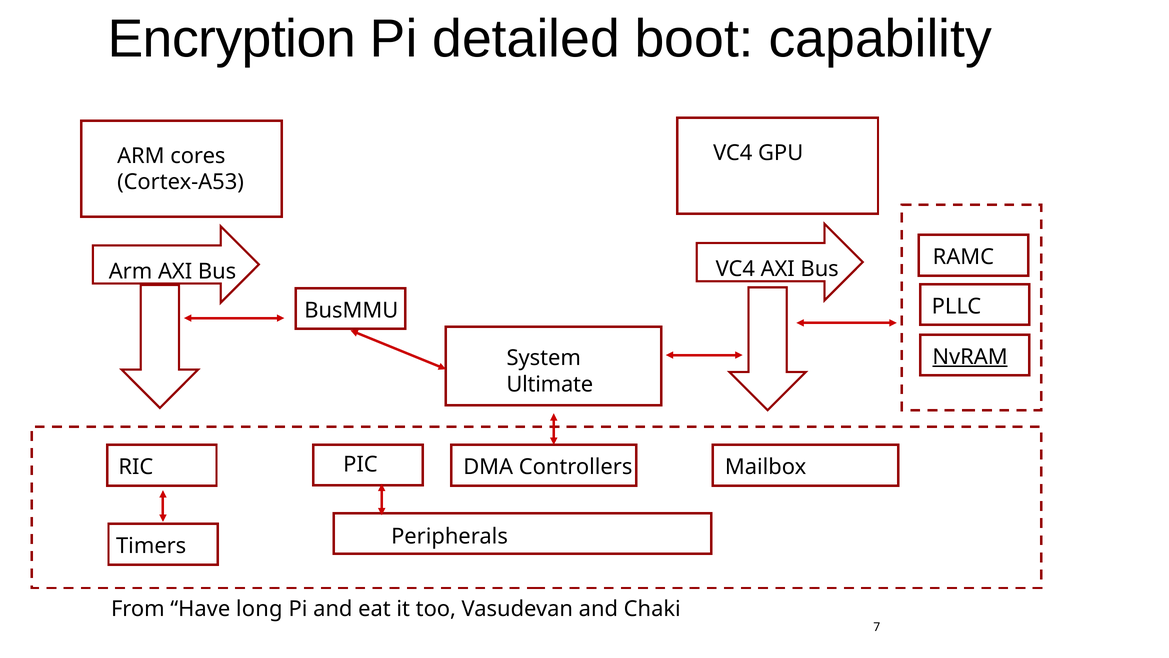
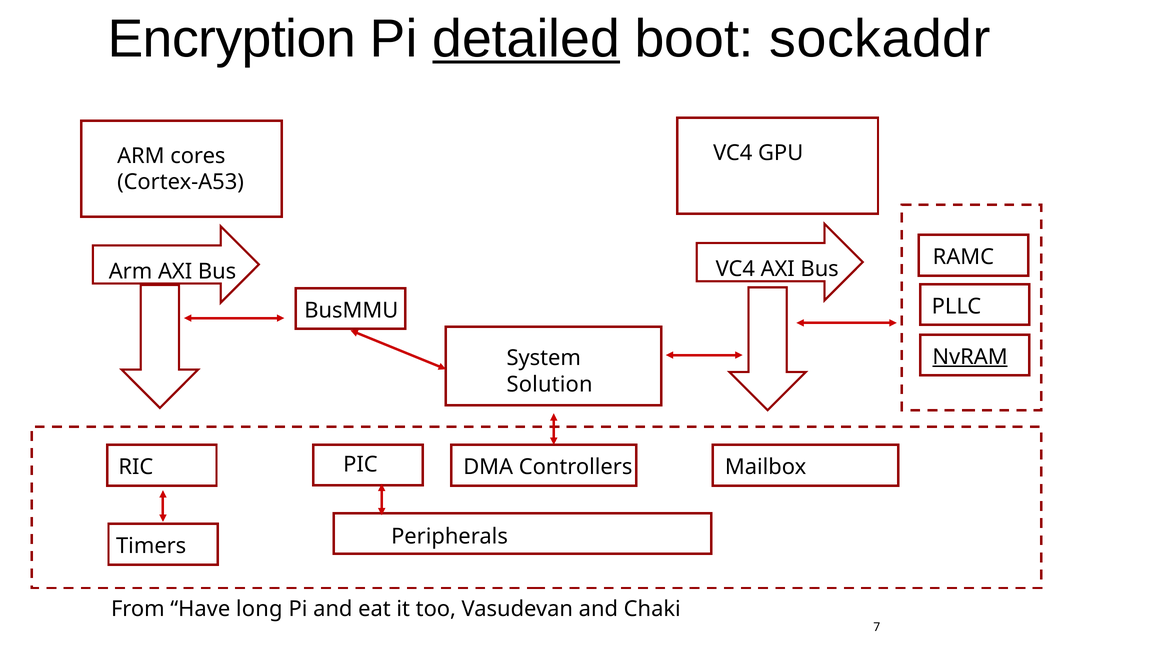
detailed underline: none -> present
capability: capability -> sockaddr
Ultimate: Ultimate -> Solution
